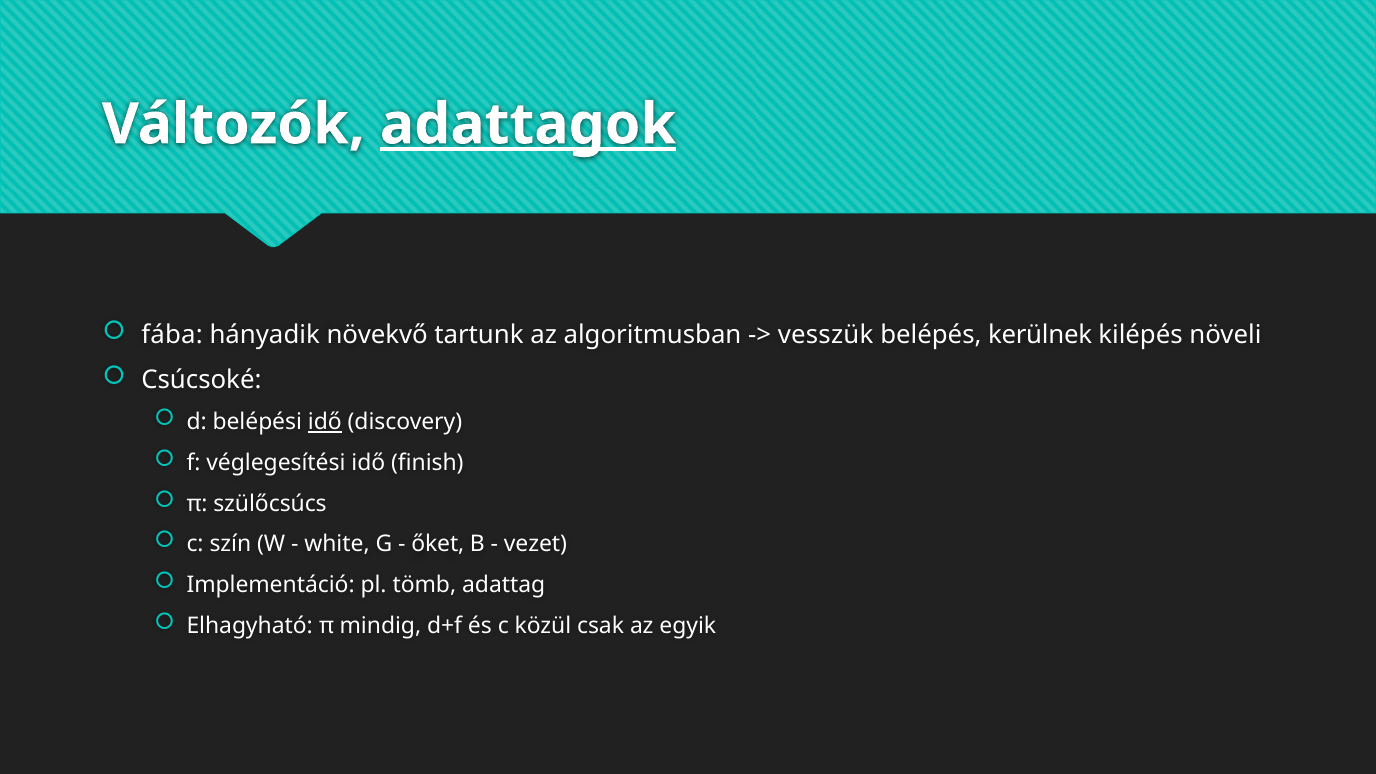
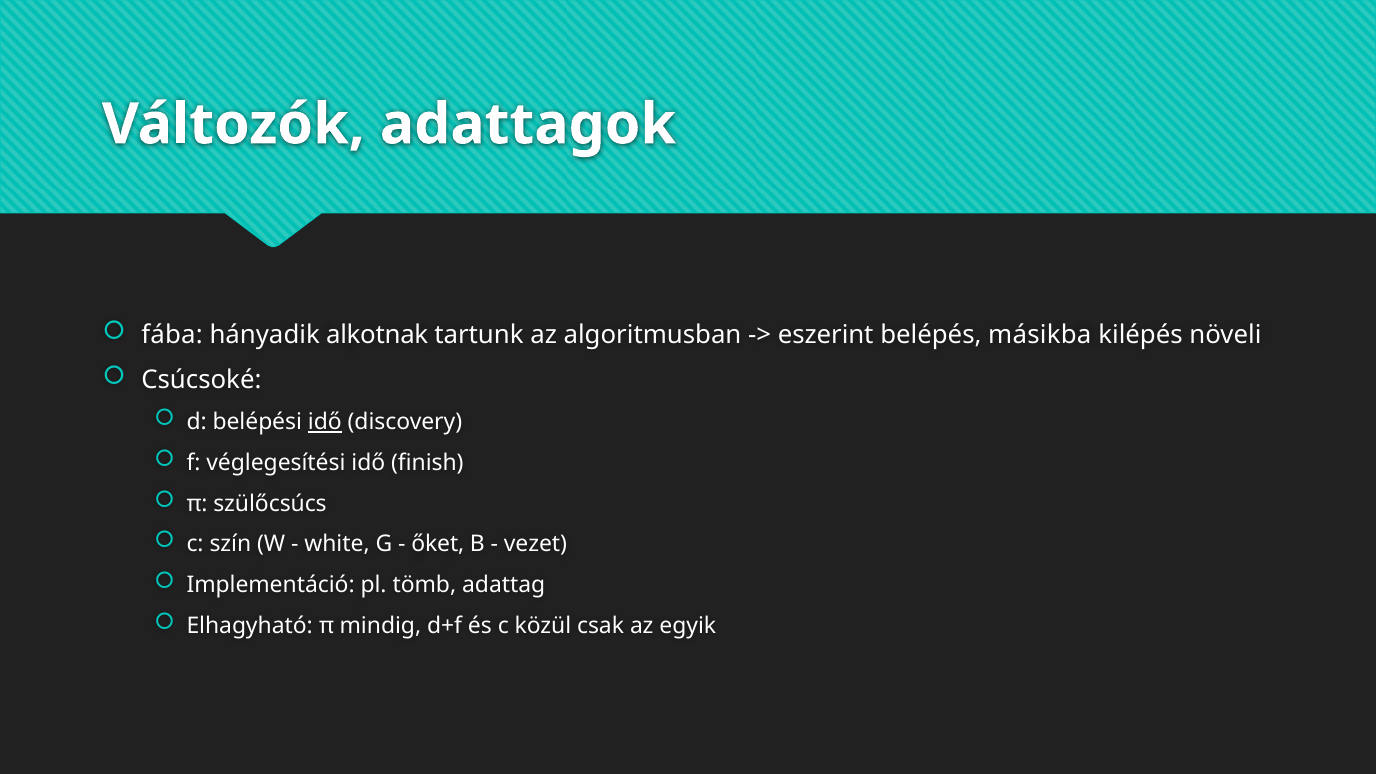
adattagok underline: present -> none
növekvő: növekvő -> alkotnak
vesszük: vesszük -> eszerint
kerülnek: kerülnek -> másikba
